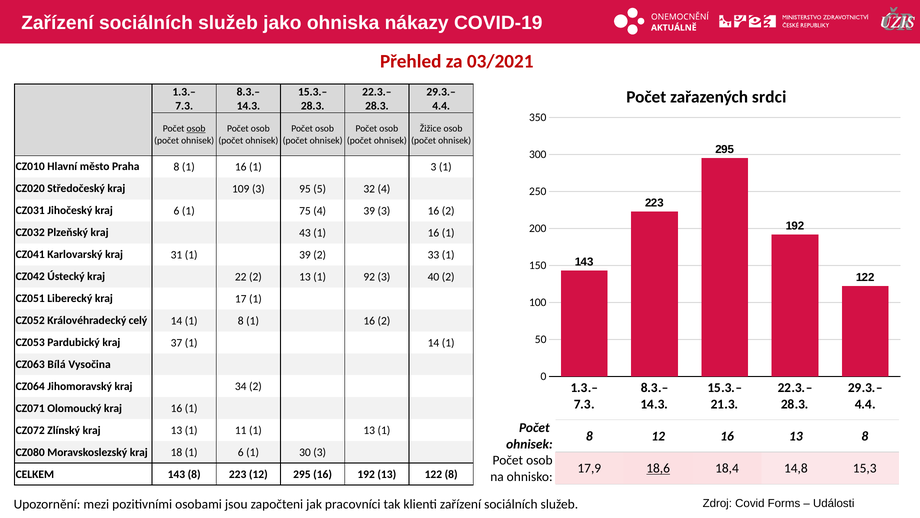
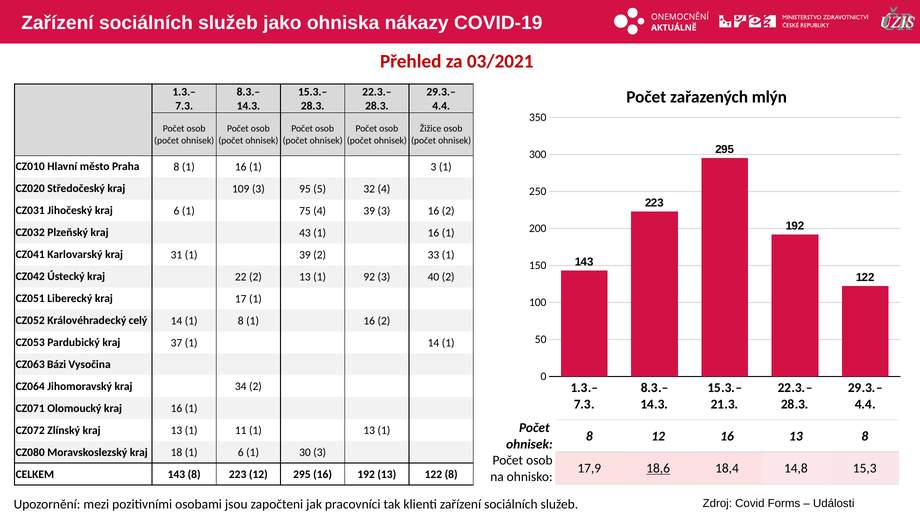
srdci: srdci -> mlýn
osob at (196, 129) underline: present -> none
Bílá: Bílá -> Bázi
